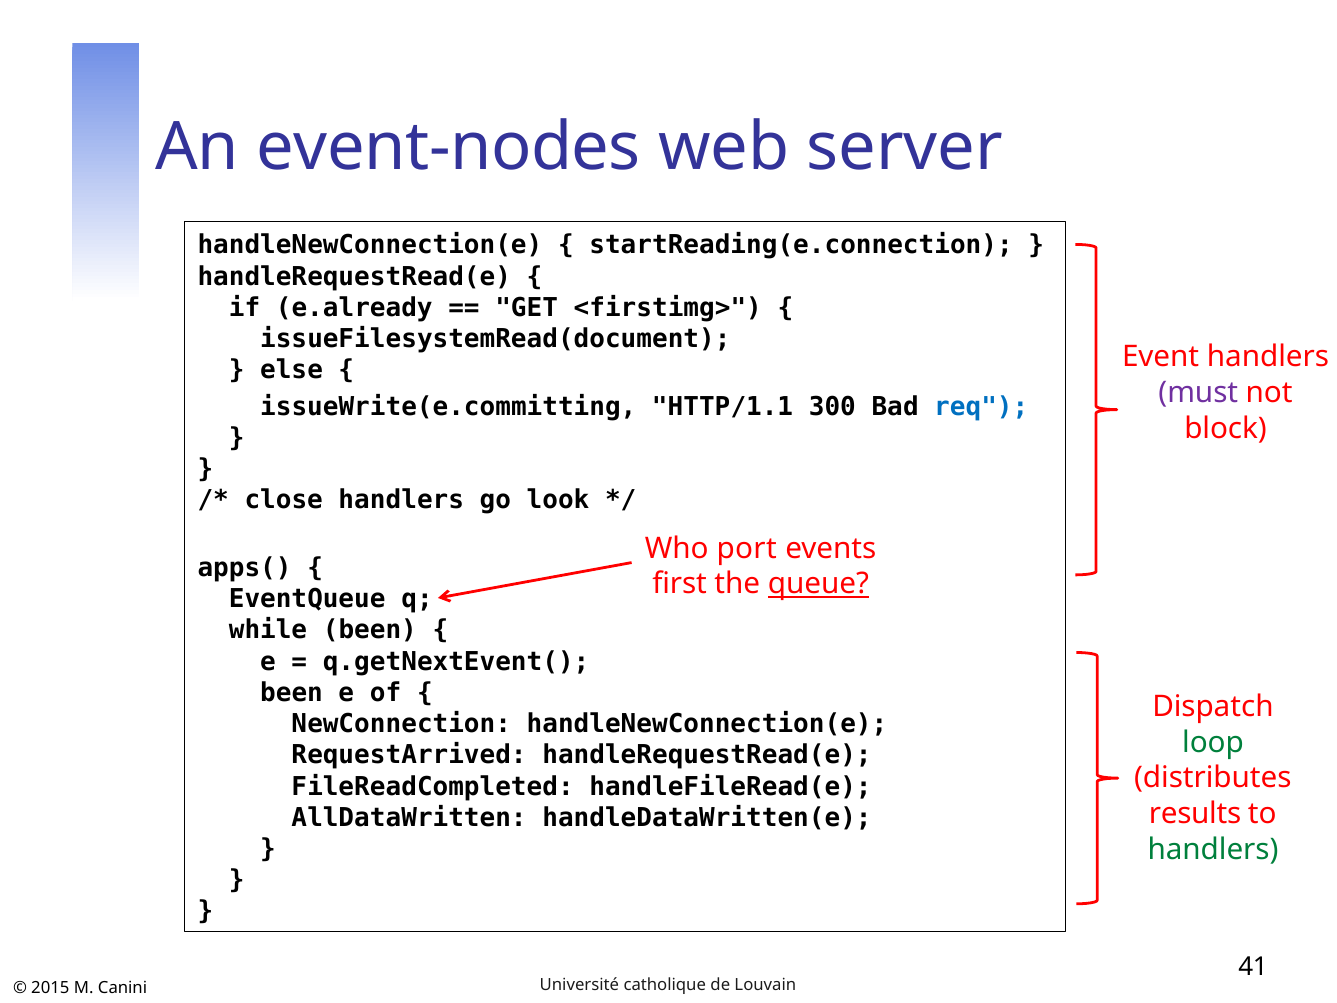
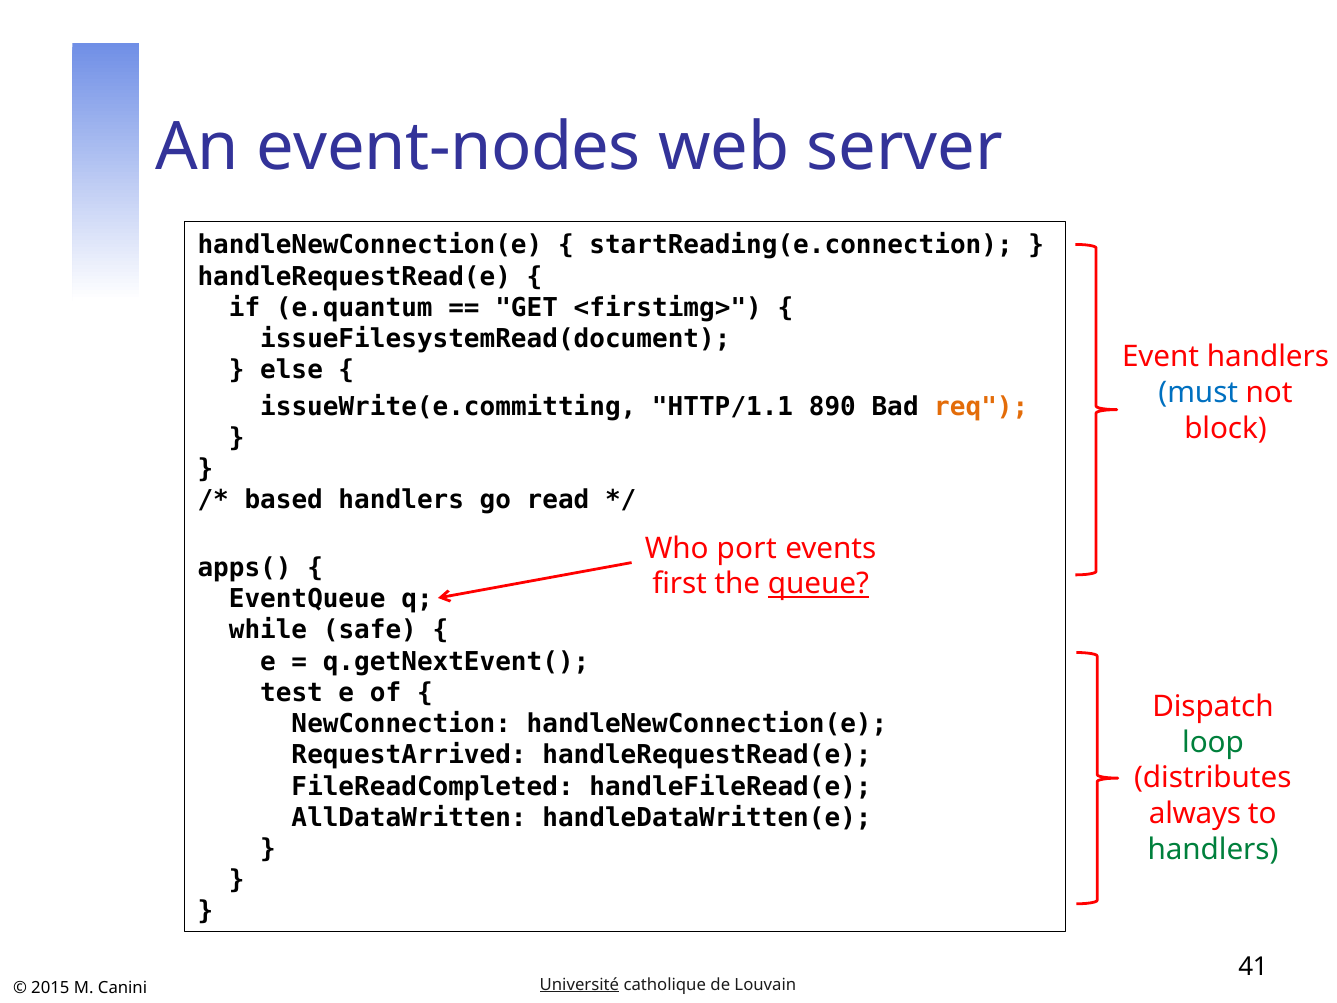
e.already: e.already -> e.quantum
must colour: purple -> blue
300: 300 -> 890
req colour: blue -> orange
close: close -> based
look: look -> read
while been: been -> safe
been at (292, 693): been -> test
results: results -> always
Université underline: none -> present
